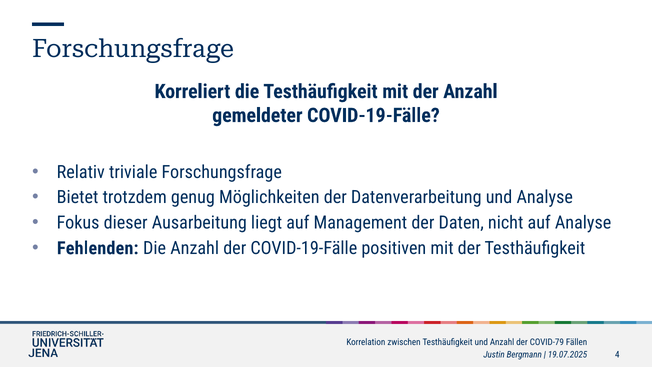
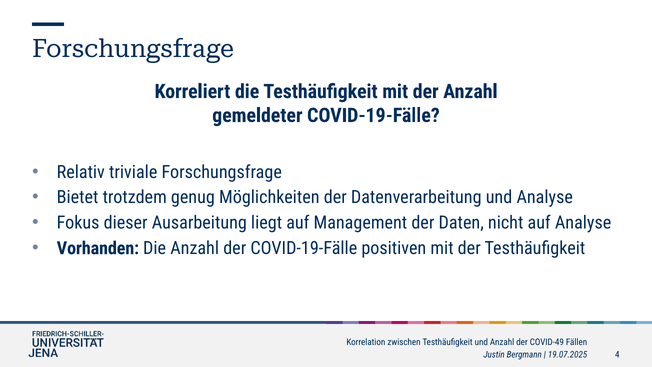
Fehlenden: Fehlenden -> Vorhanden
COVID-79: COVID-79 -> COVID-49
